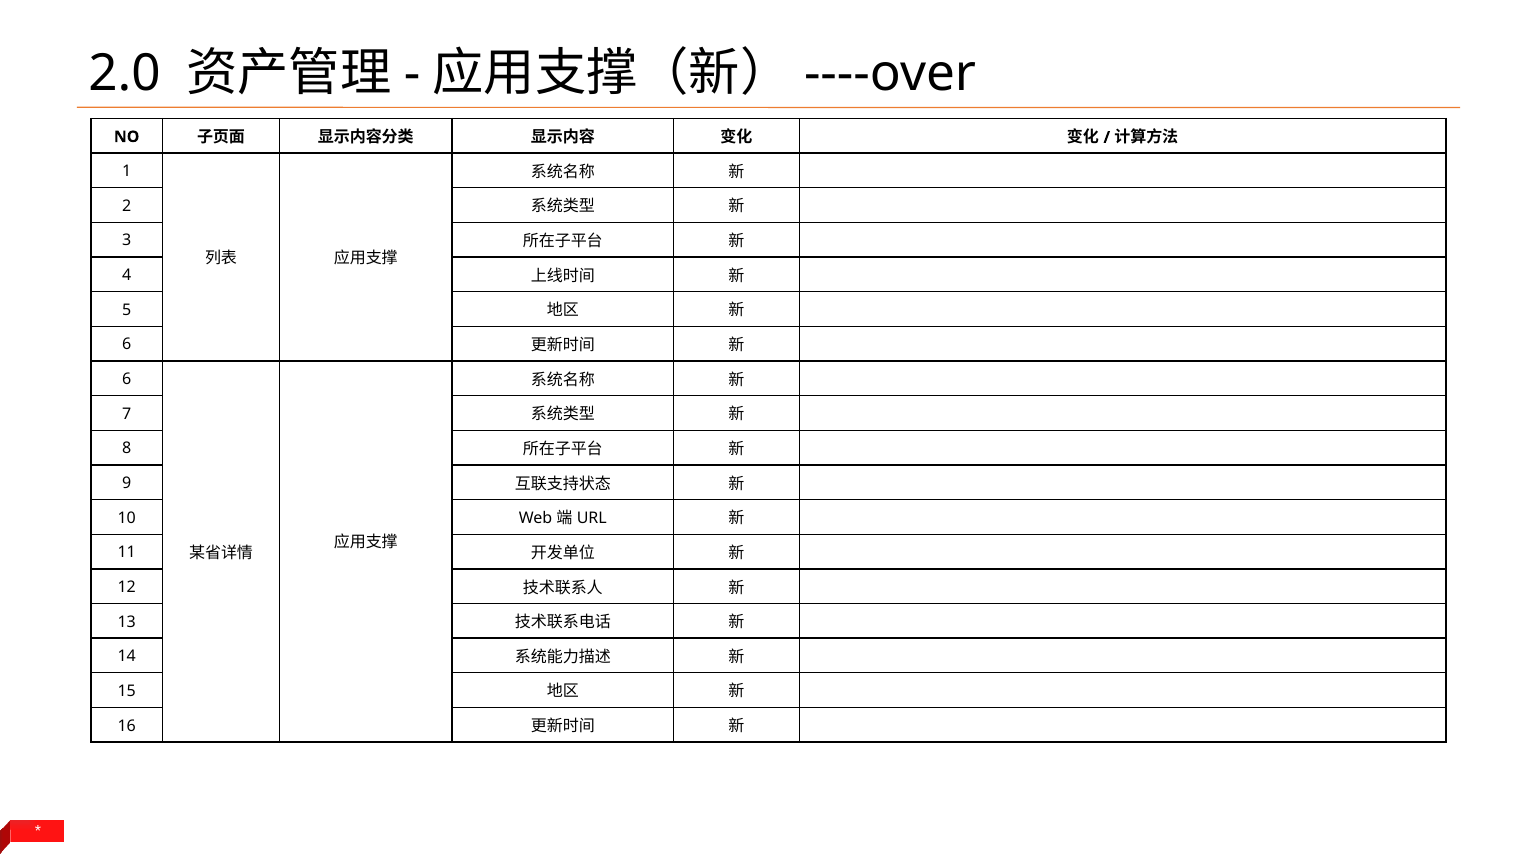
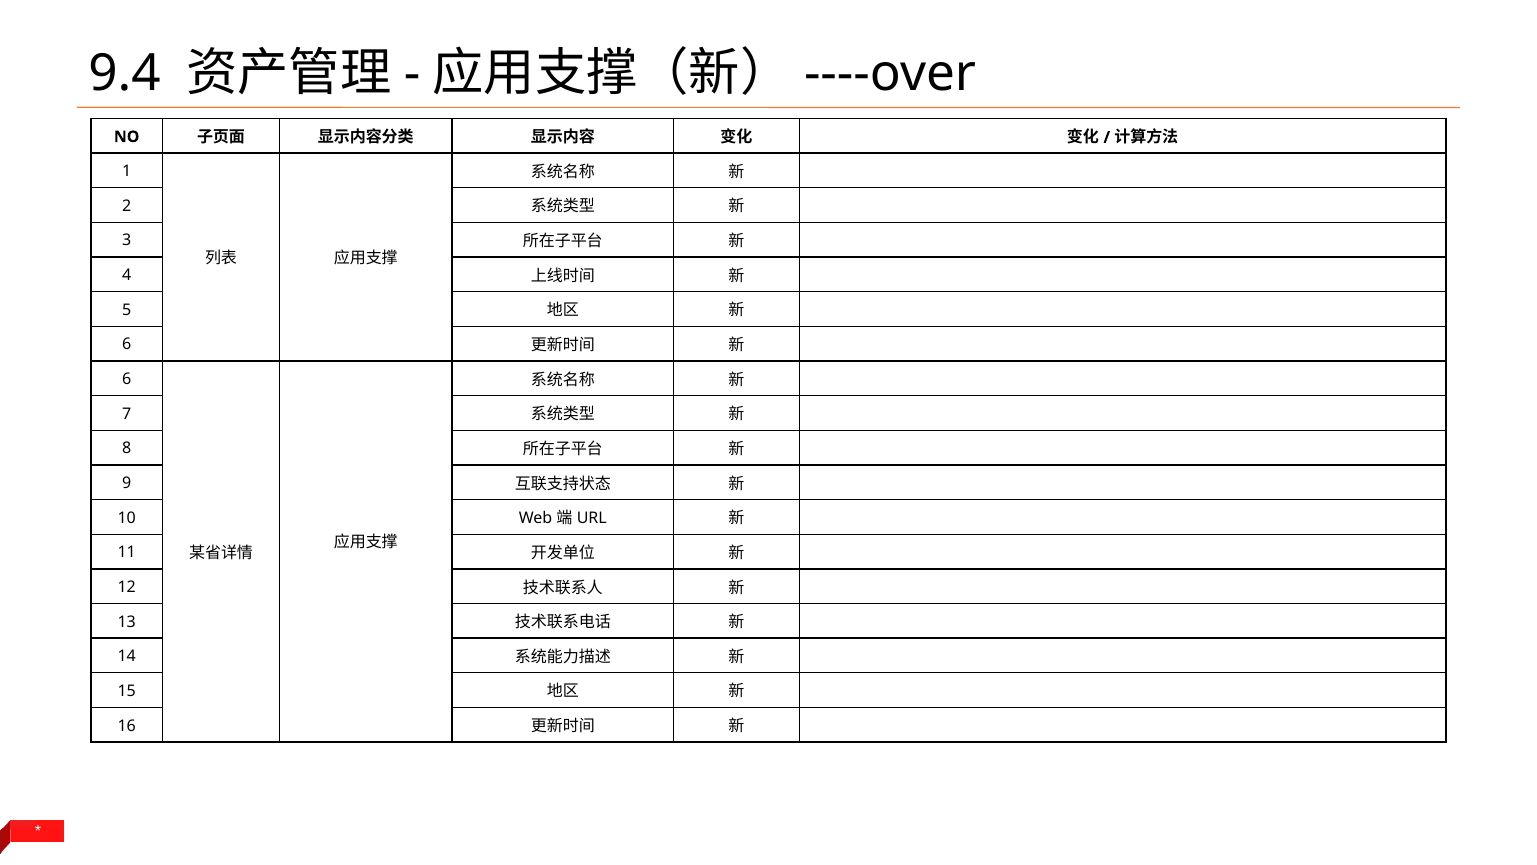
2.0: 2.0 -> 9.4
